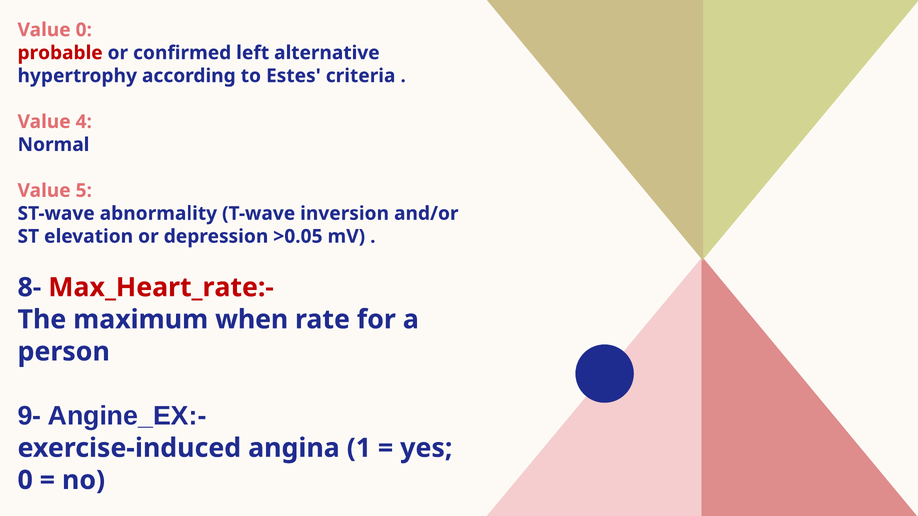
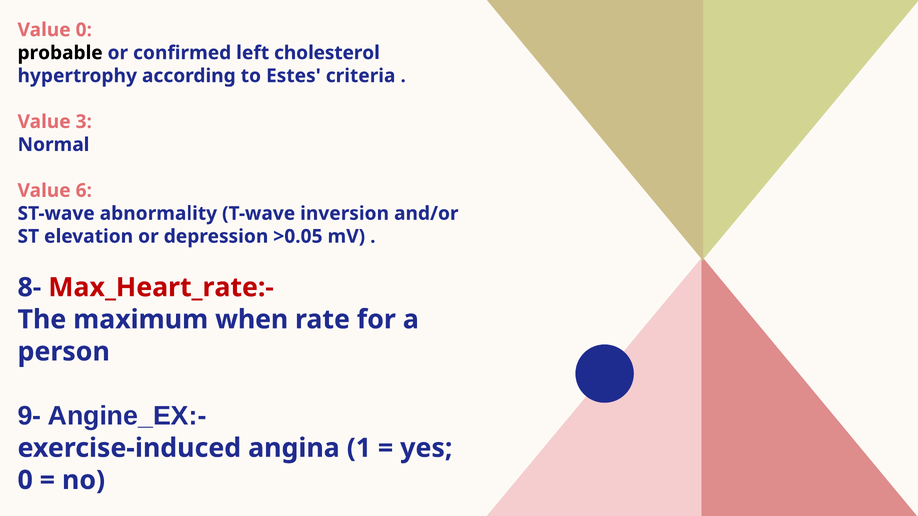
probable colour: red -> black
alternative: alternative -> cholesterol
4: 4 -> 3
5: 5 -> 6
